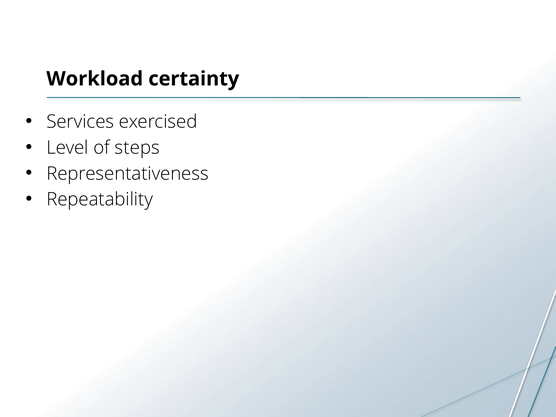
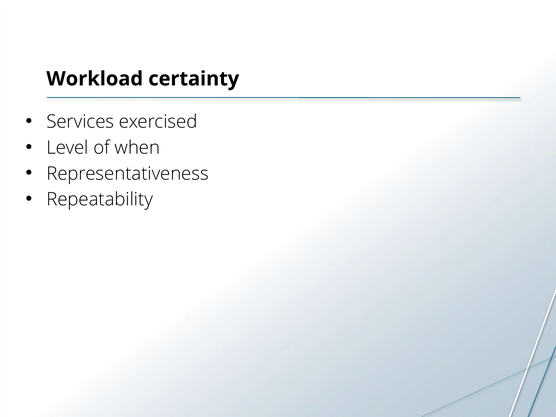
steps: steps -> when
